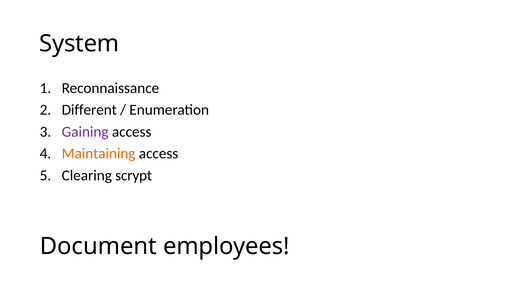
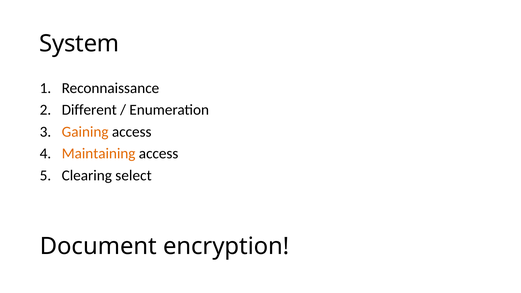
Gaining colour: purple -> orange
scrypt: scrypt -> select
employees: employees -> encryption
